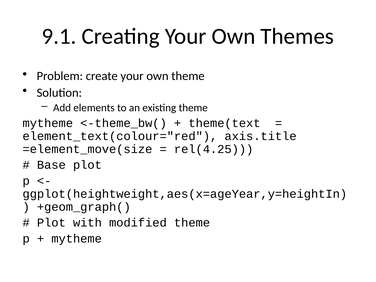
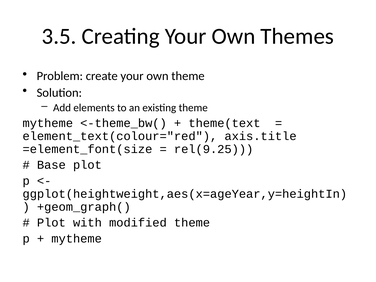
9.1: 9.1 -> 3.5
=element_move(size: =element_move(size -> =element_font(size
rel(4.25: rel(4.25 -> rel(9.25
